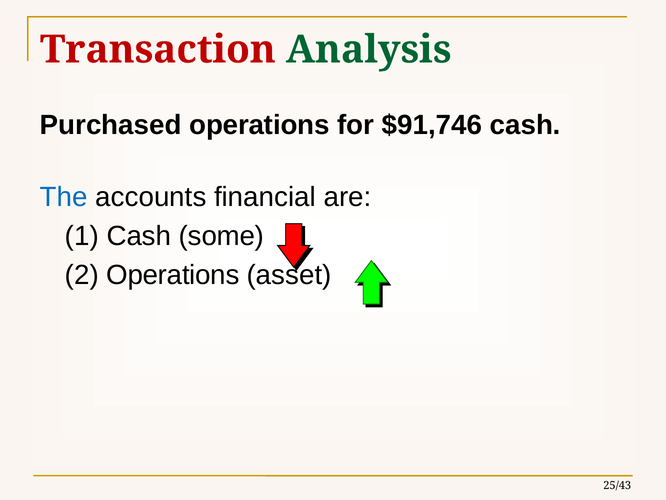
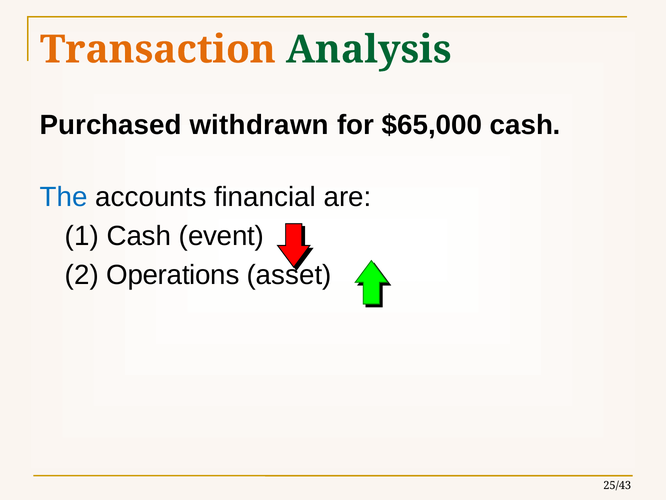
Transaction colour: red -> orange
Purchased operations: operations -> withdrawn
$91,746: $91,746 -> $65,000
some: some -> event
